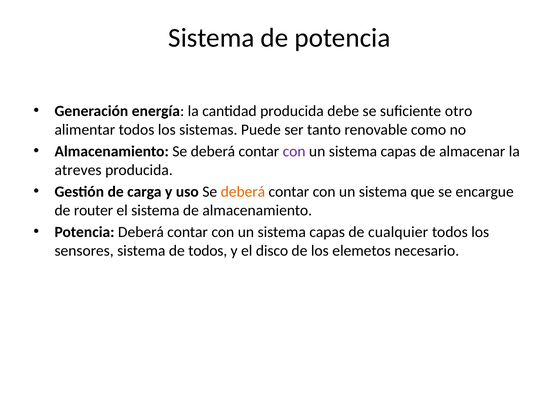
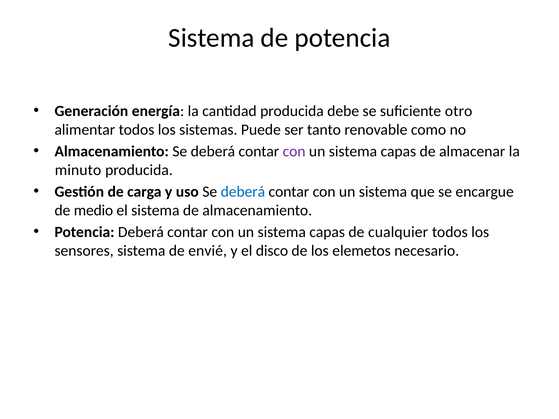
atreves: atreves -> minuto
deberá at (243, 192) colour: orange -> blue
router: router -> medio
de todos: todos -> envié
